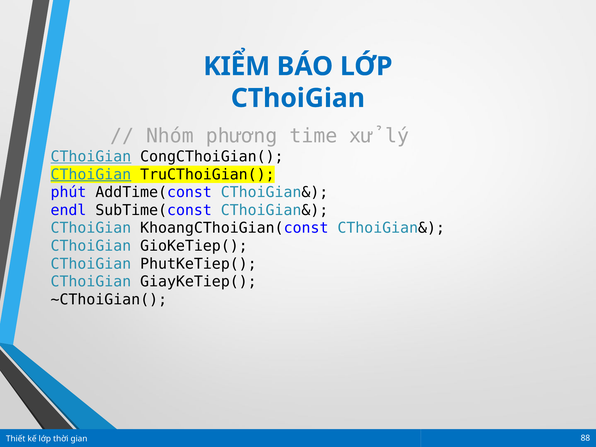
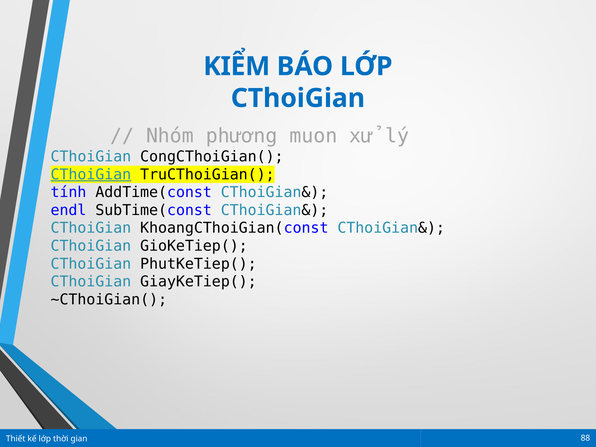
time: time -> muon
CThoiGian at (91, 157) underline: present -> none
phút: phút -> tính
